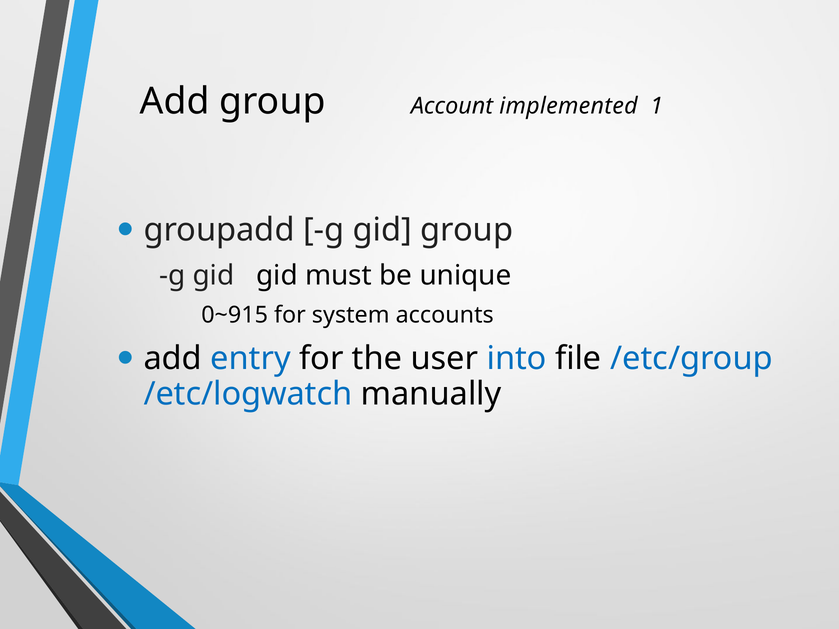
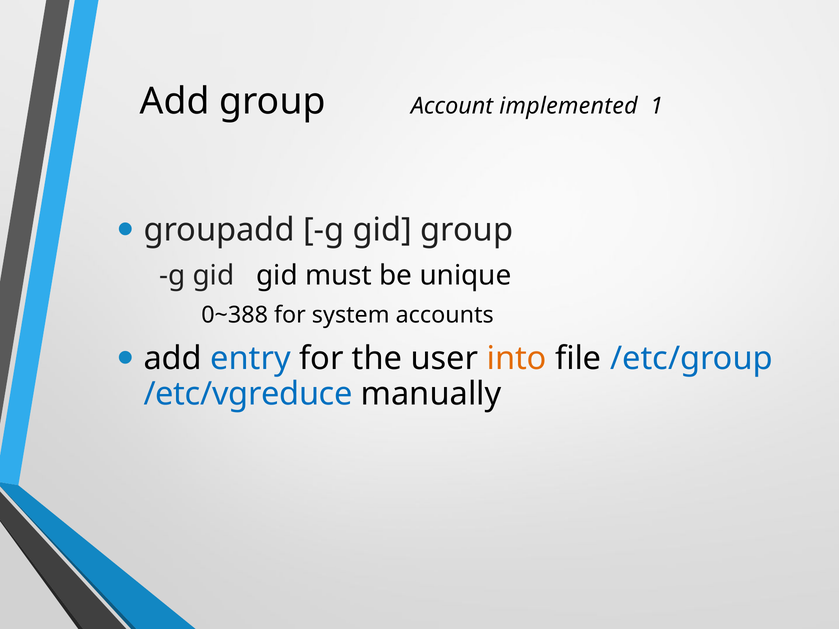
0~915: 0~915 -> 0~388
into colour: blue -> orange
/etc/logwatch: /etc/logwatch -> /etc/vgreduce
